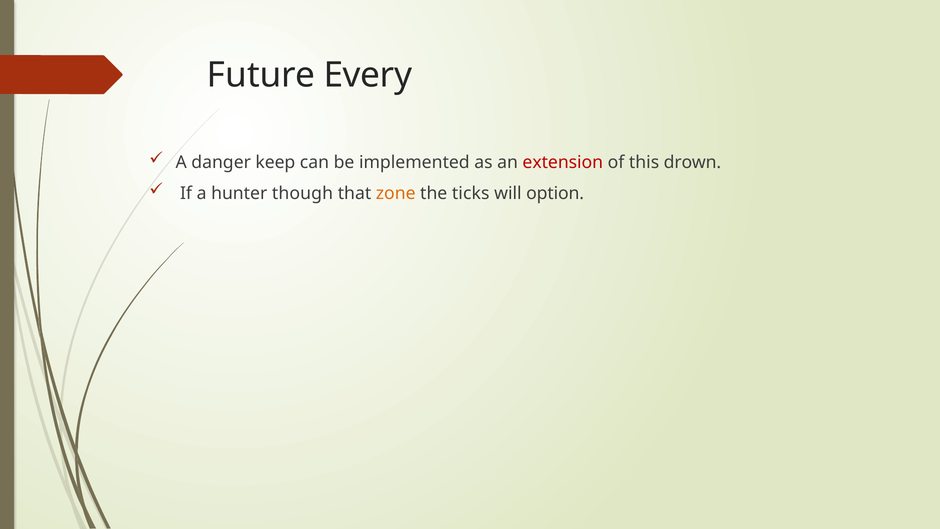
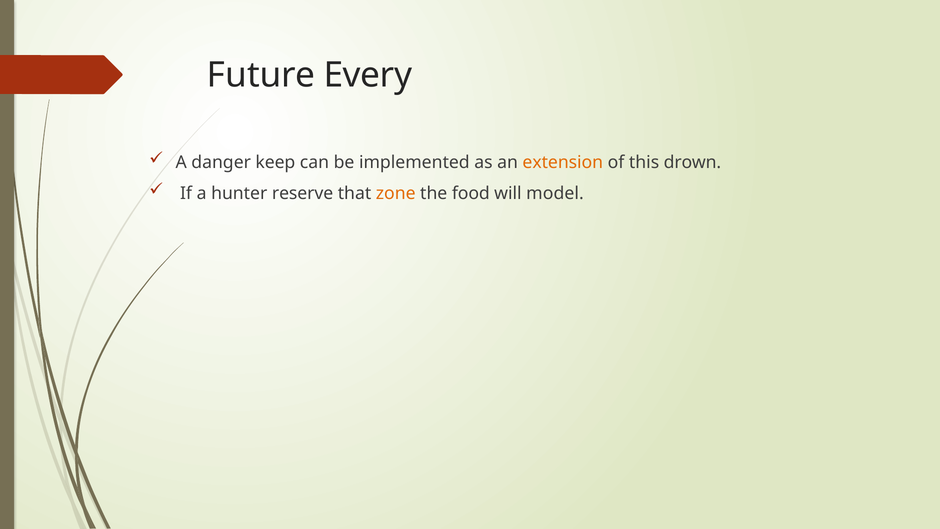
extension colour: red -> orange
though: though -> reserve
ticks: ticks -> food
option: option -> model
